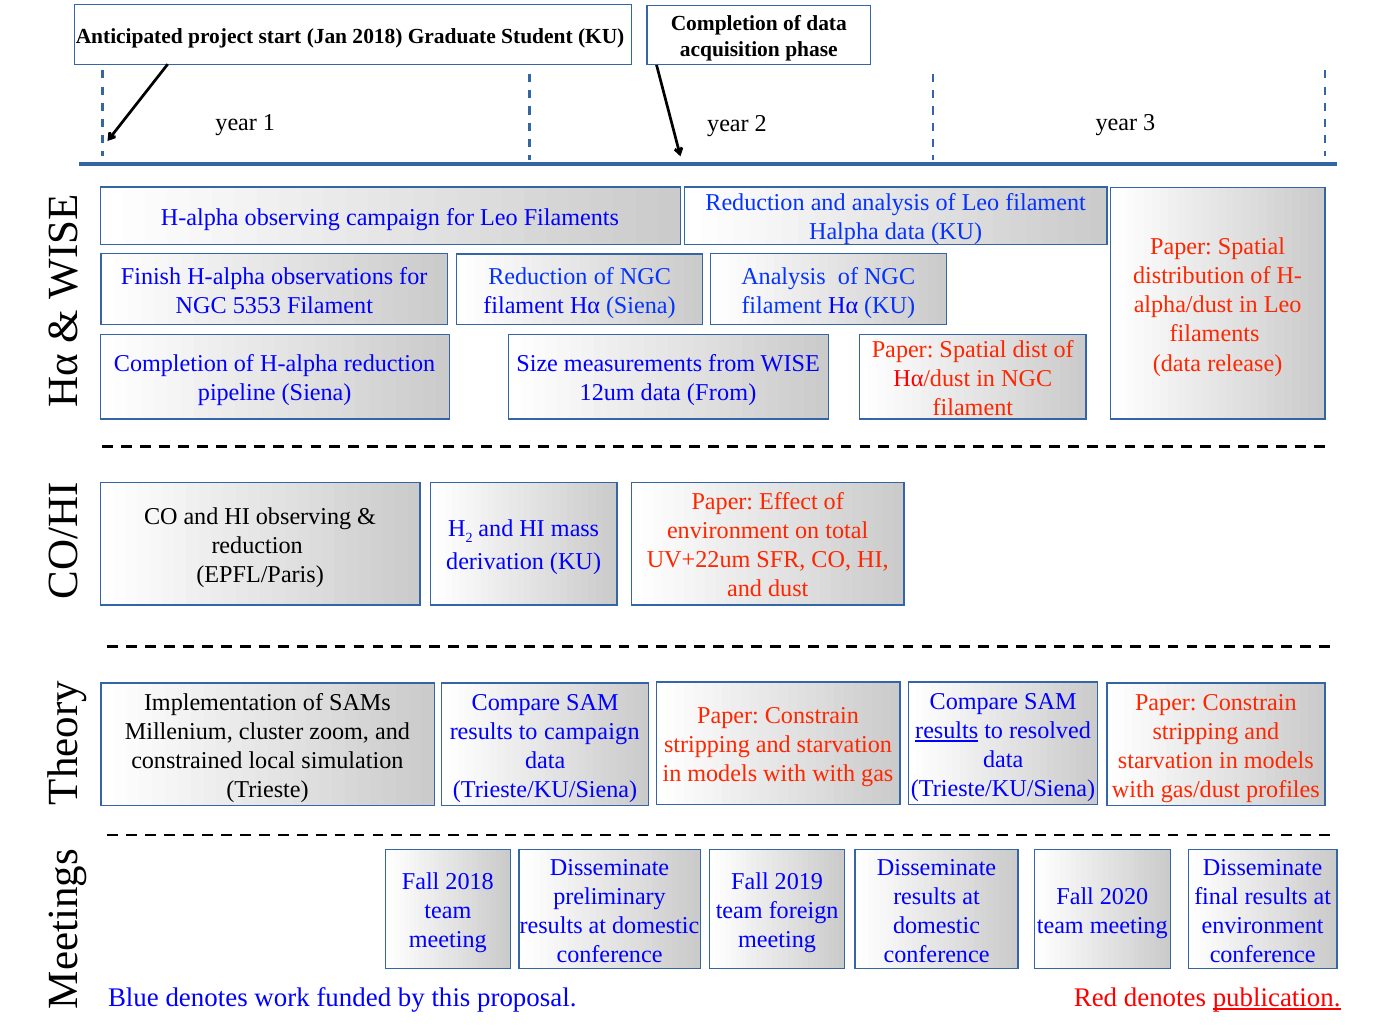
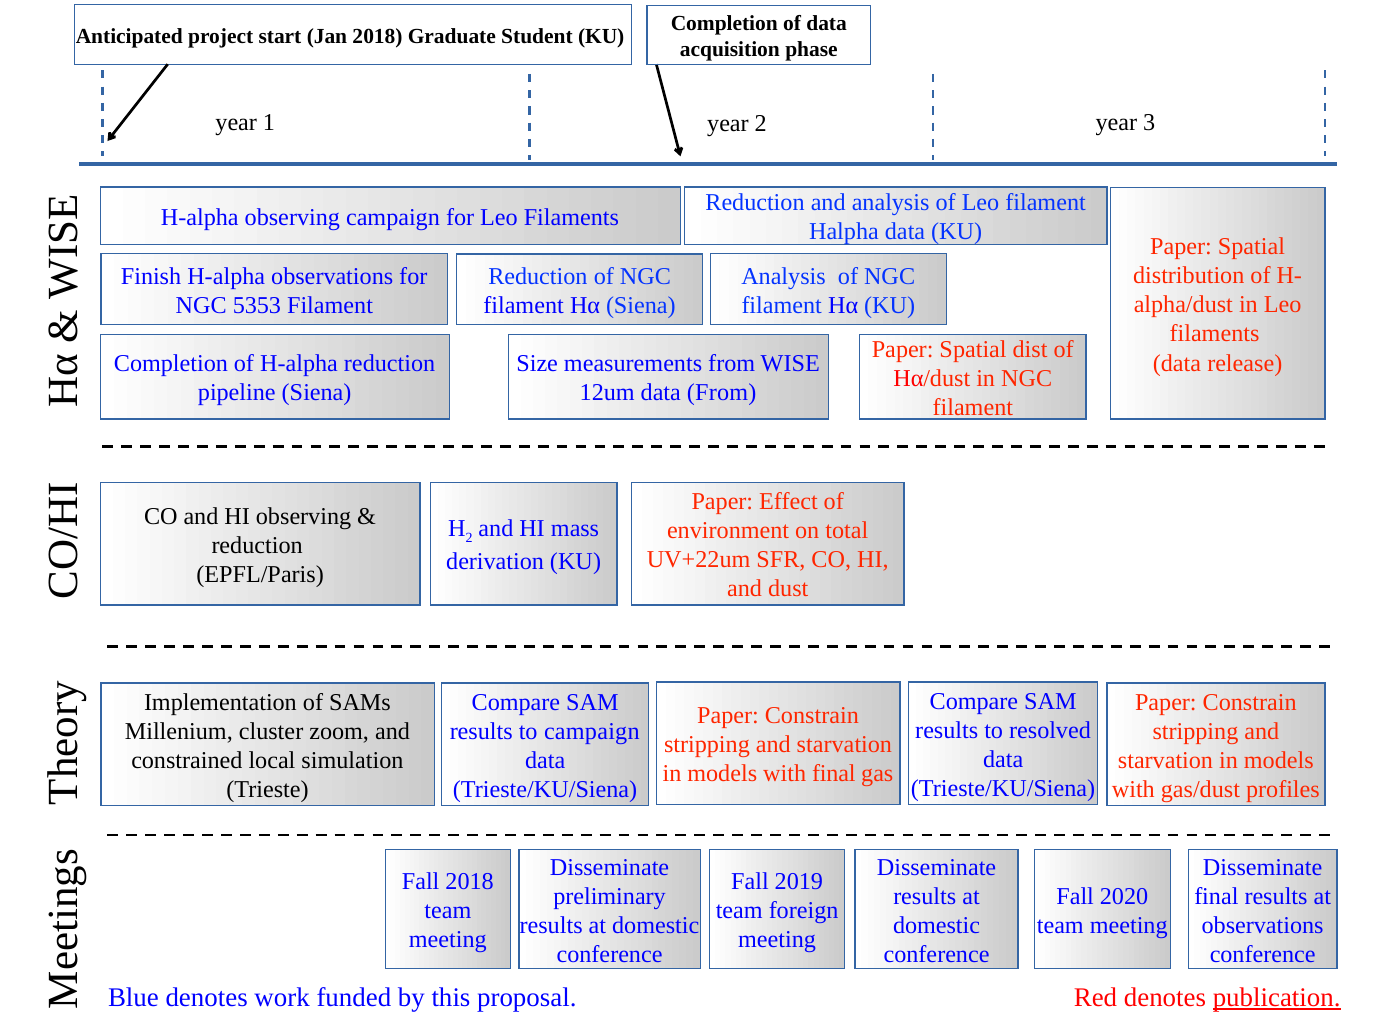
results at (947, 730) underline: present -> none
with with: with -> final
environment at (1263, 925): environment -> observations
